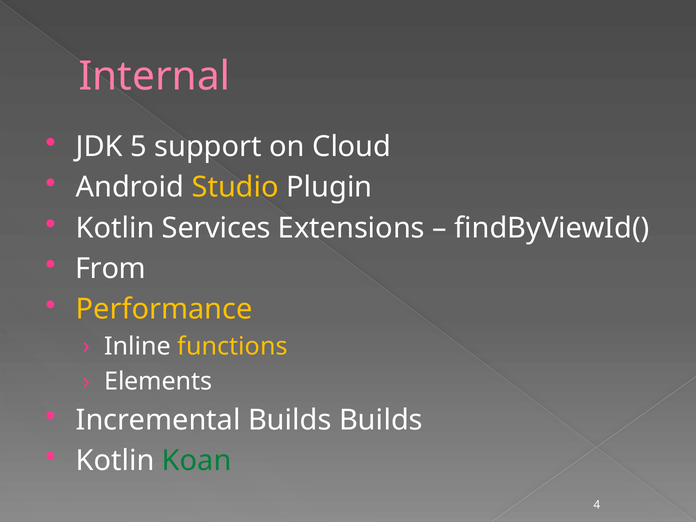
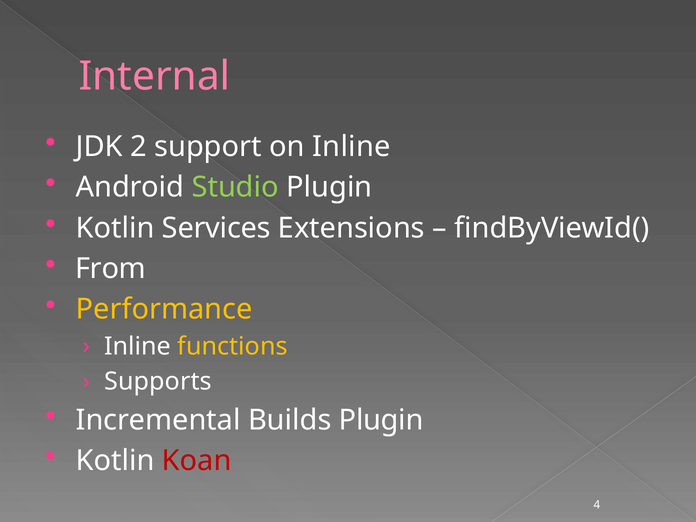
5: 5 -> 2
on Cloud: Cloud -> Inline
Studio colour: yellow -> light green
Elements: Elements -> Supports
Builds Builds: Builds -> Plugin
Koan colour: green -> red
